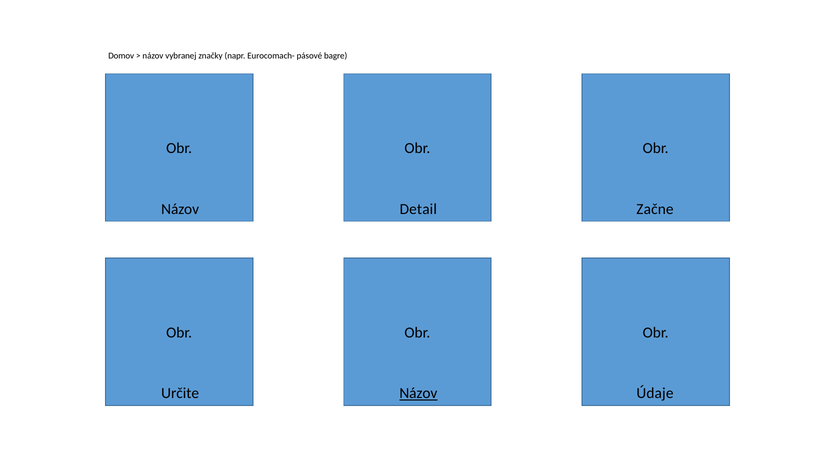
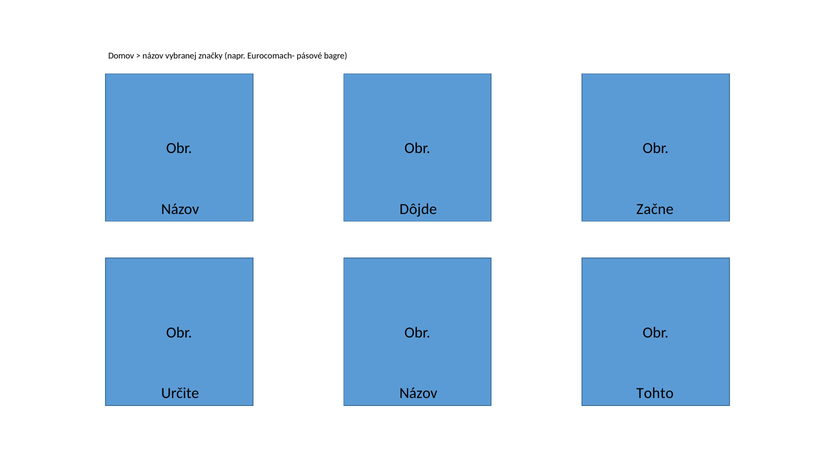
Detail: Detail -> Dôjde
Názov at (418, 393) underline: present -> none
Údaje: Údaje -> Tohto
